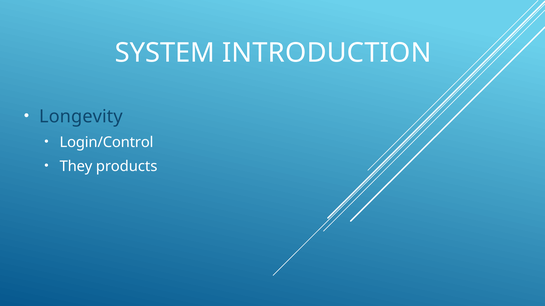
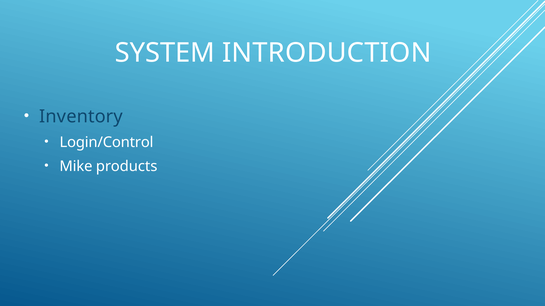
Longevity: Longevity -> Inventory
They: They -> Mike
